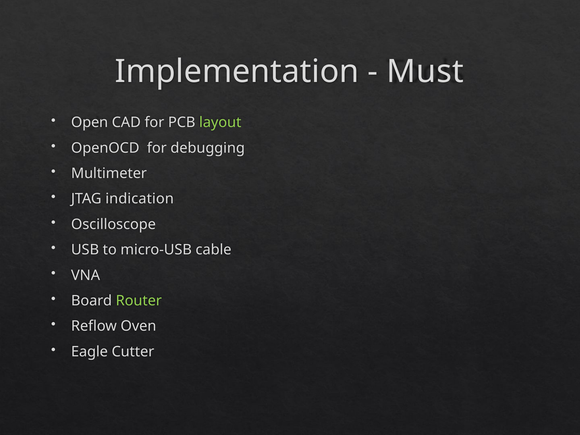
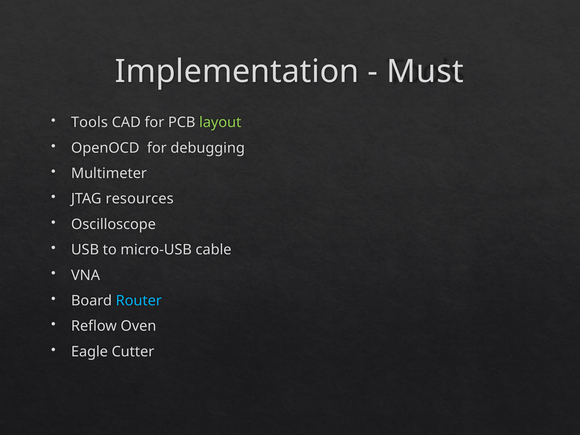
Open: Open -> Tools
indication: indication -> resources
Router colour: light green -> light blue
